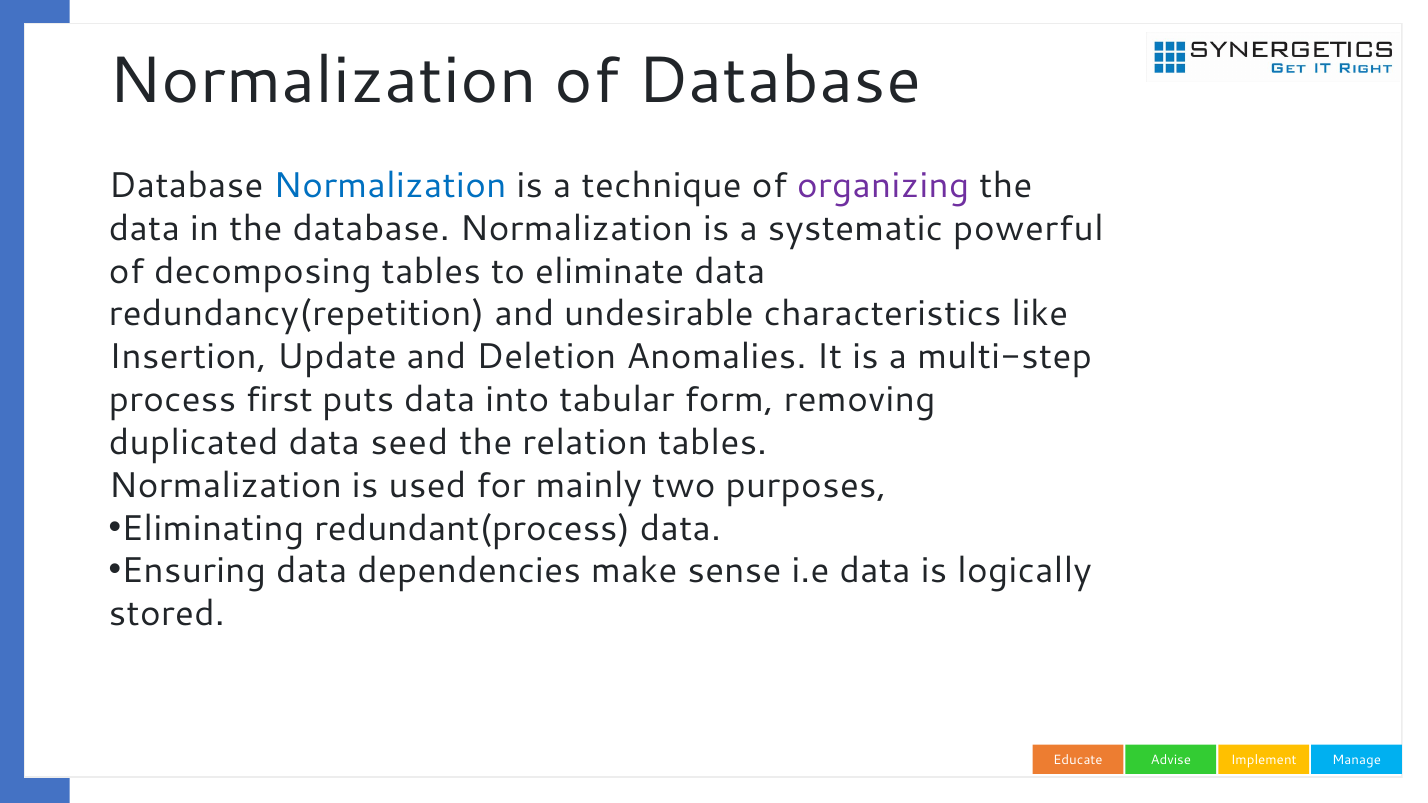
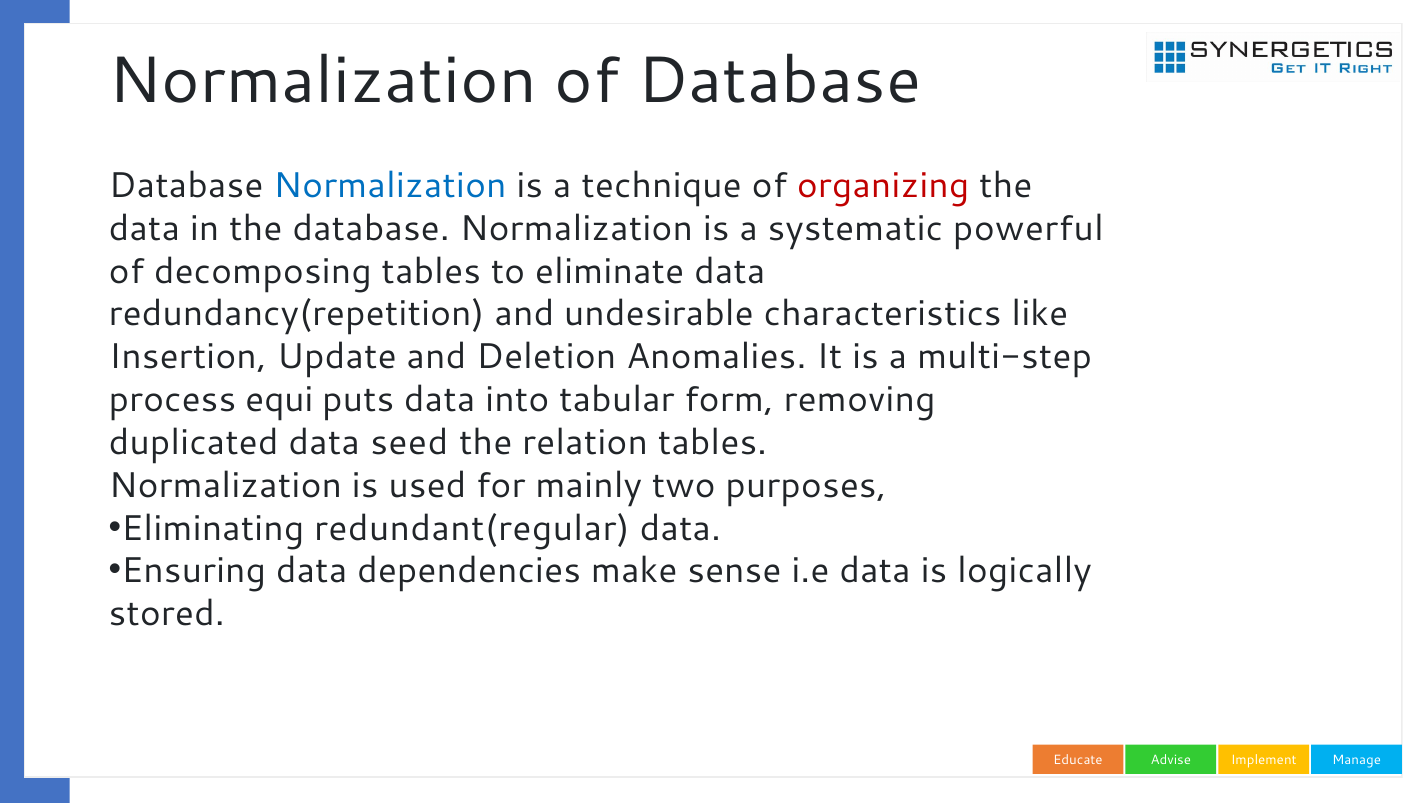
organizing colour: purple -> red
first: first -> equi
redundant(process: redundant(process -> redundant(regular
